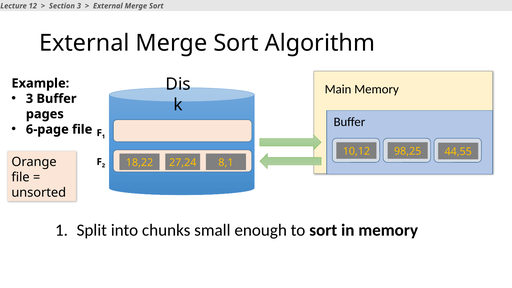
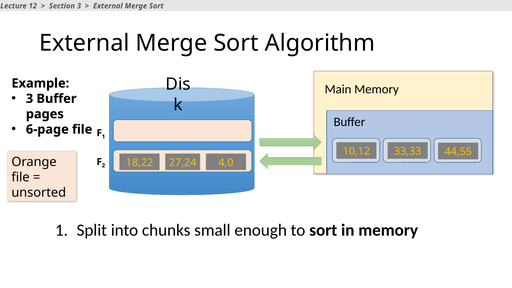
98,25: 98,25 -> 33,33
8,1: 8,1 -> 4,0
